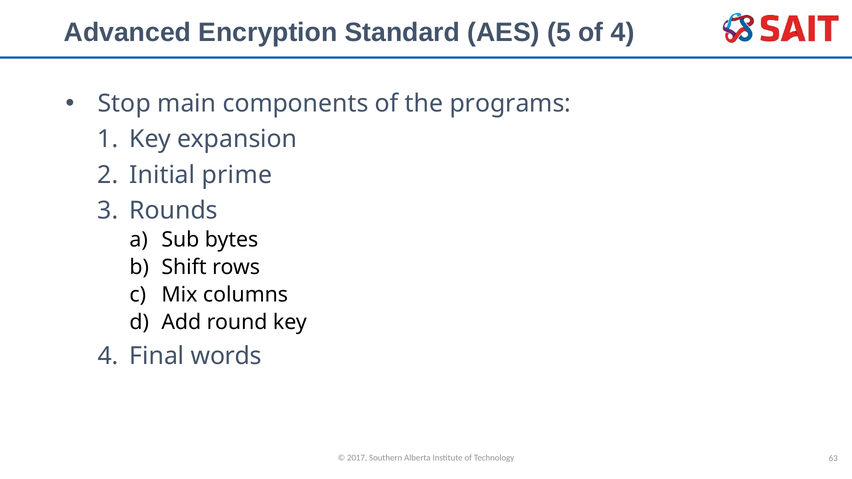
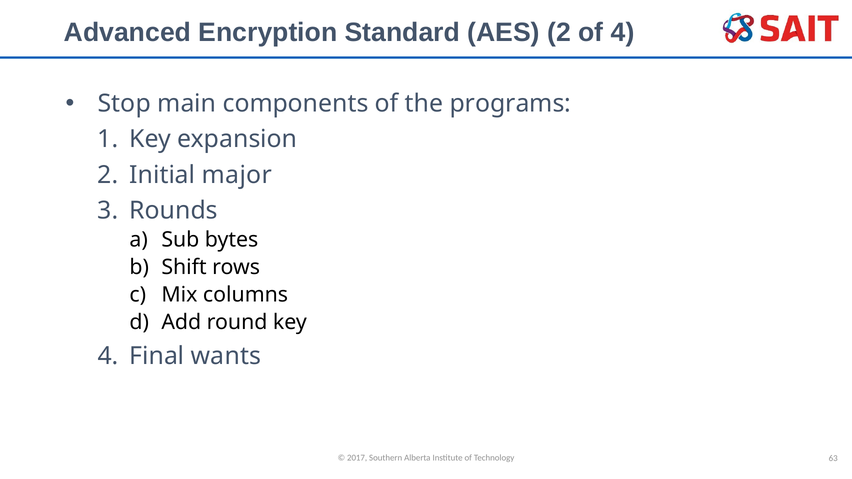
AES 5: 5 -> 2
prime: prime -> major
words: words -> wants
